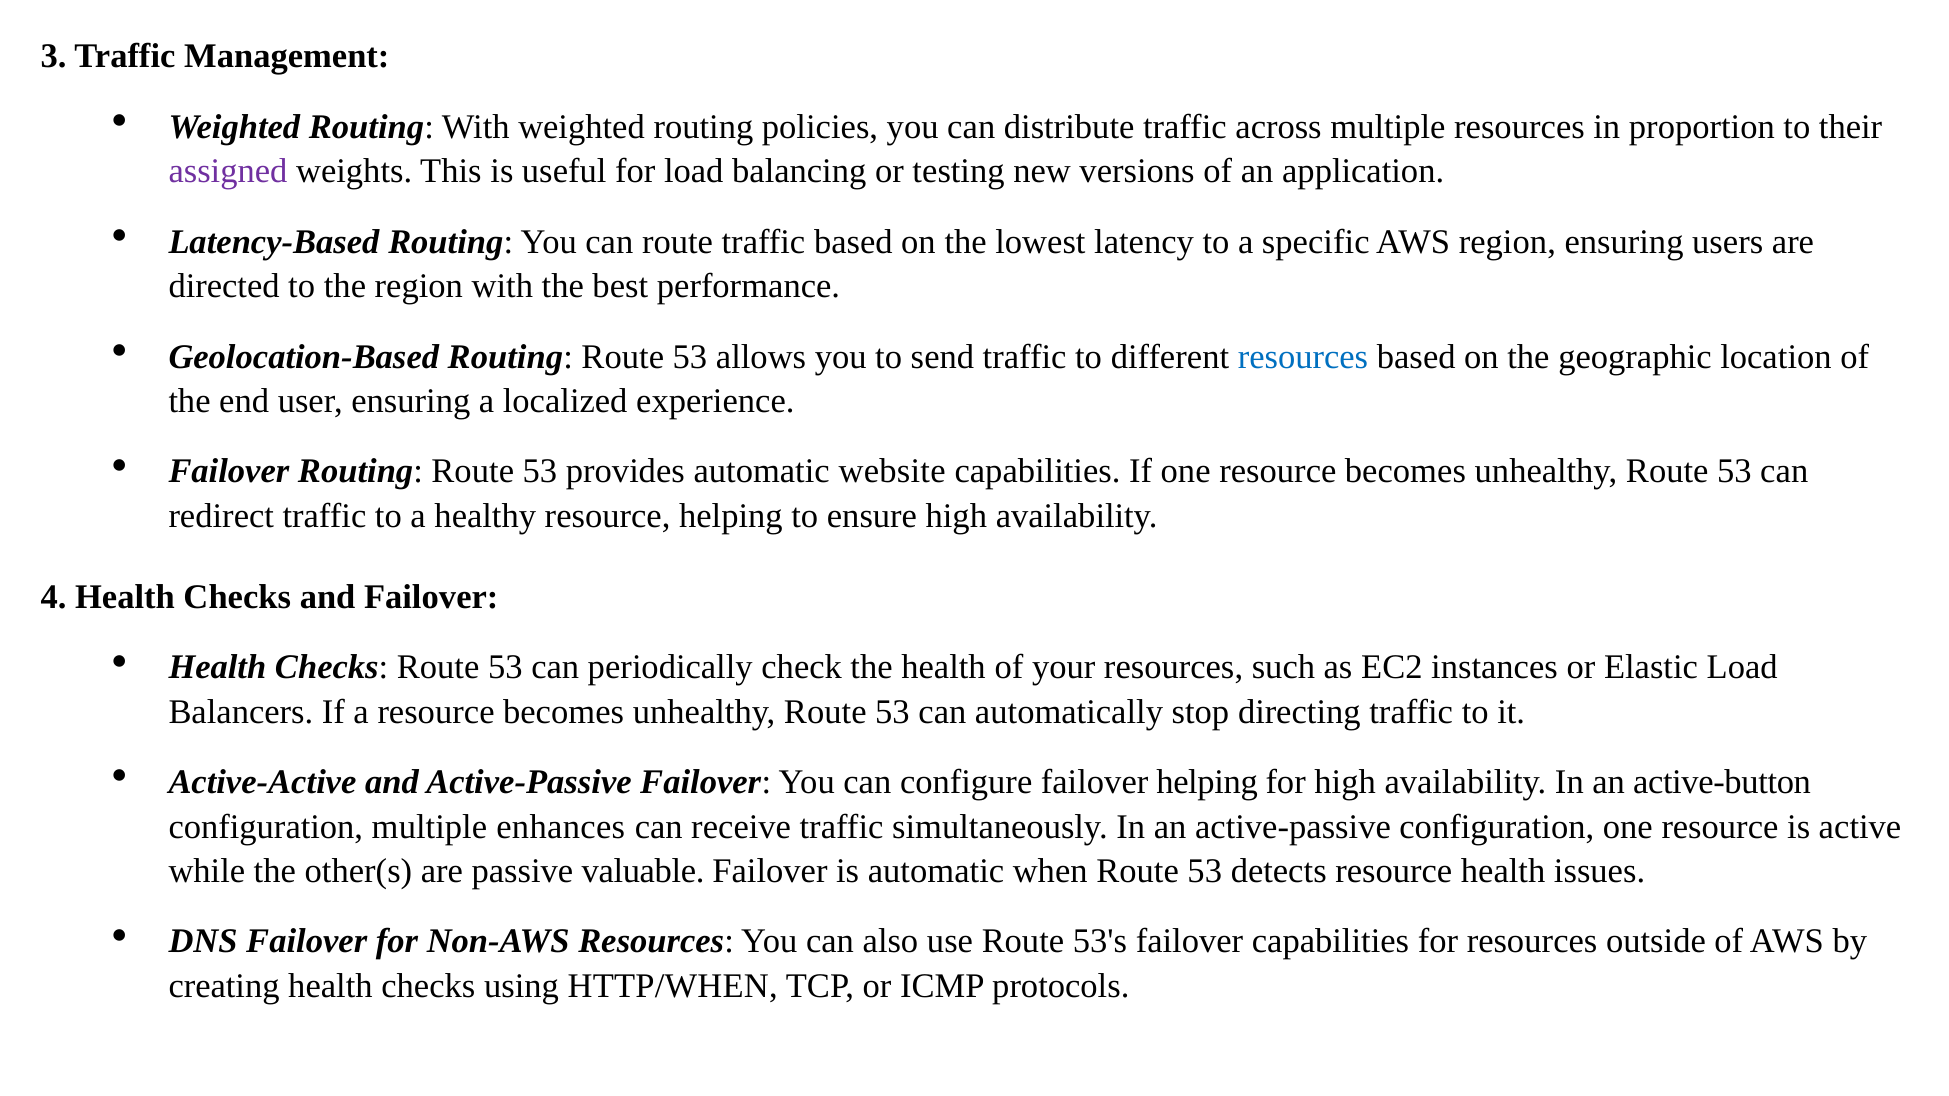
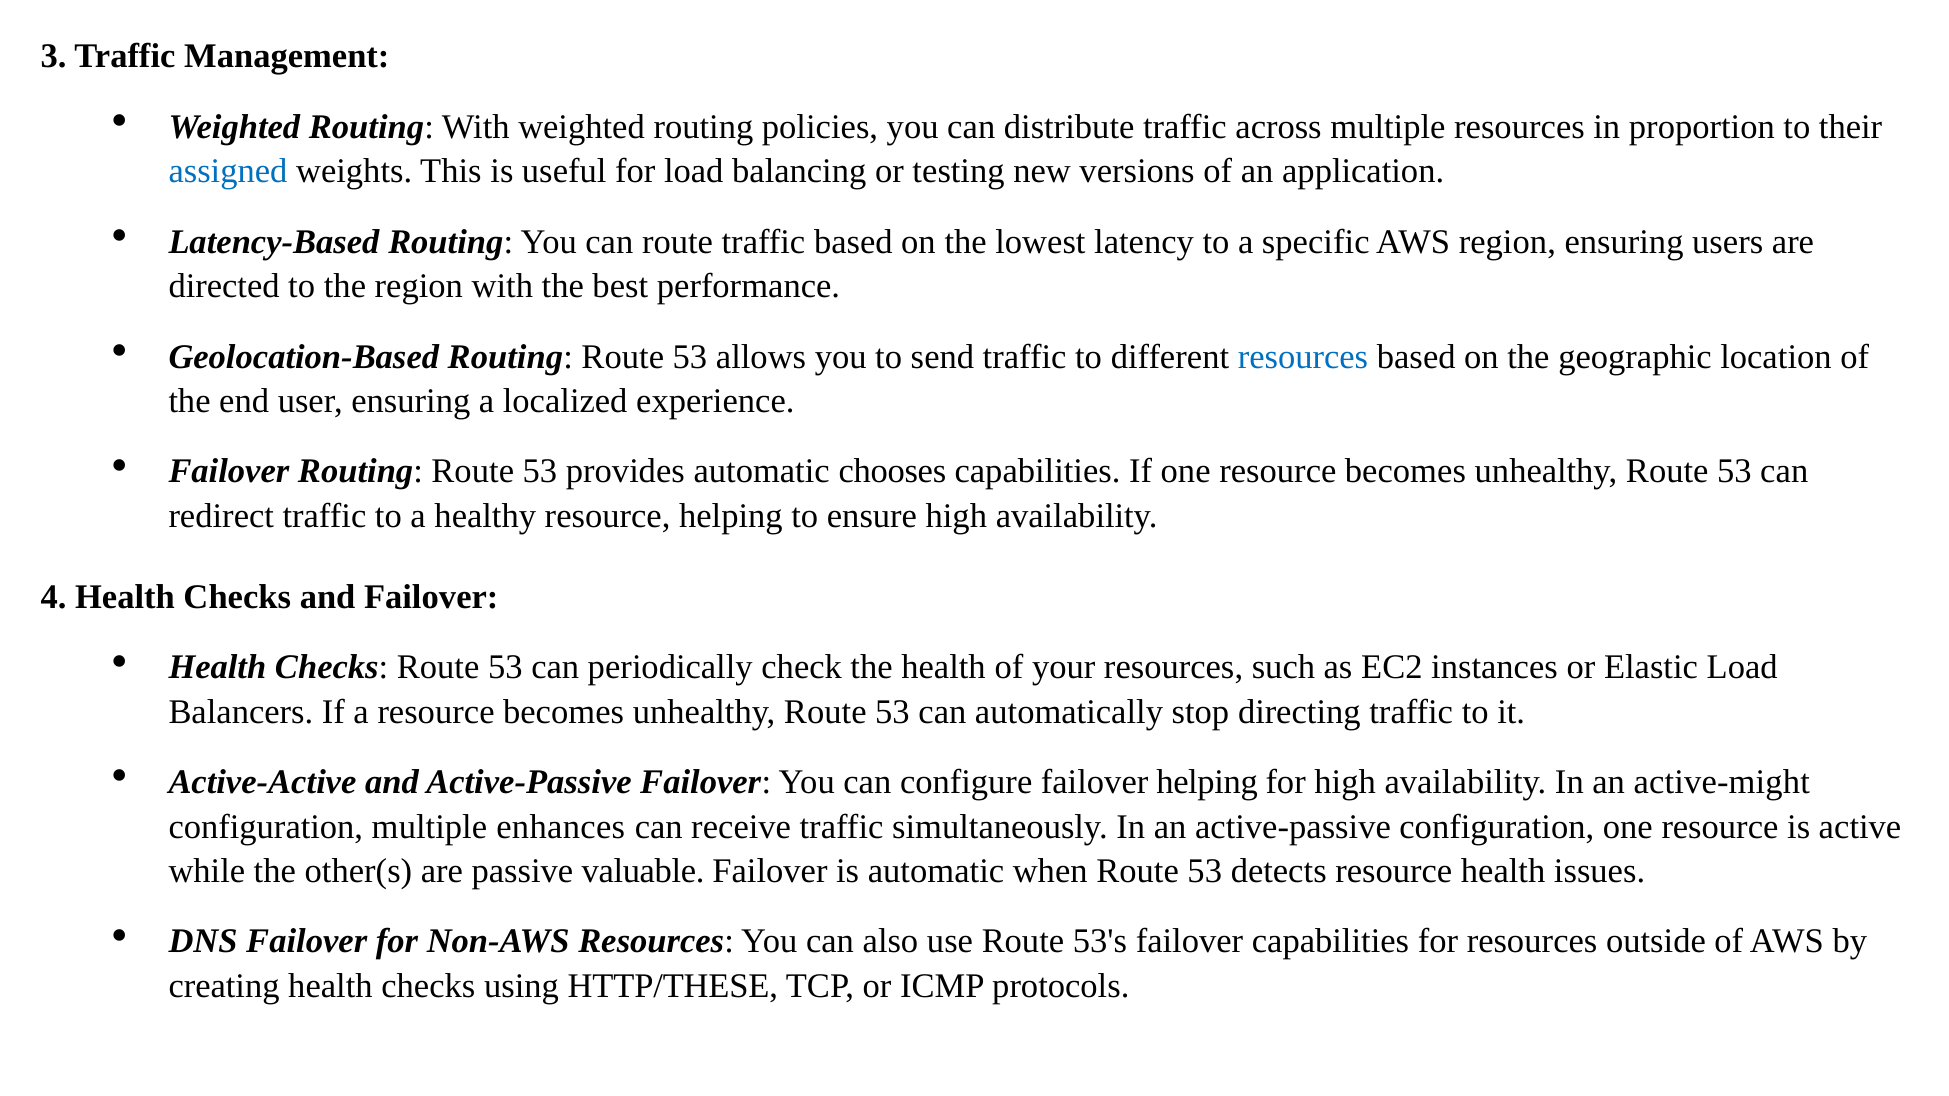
assigned colour: purple -> blue
website: website -> chooses
active-button: active-button -> active-might
HTTP/WHEN: HTTP/WHEN -> HTTP/THESE
